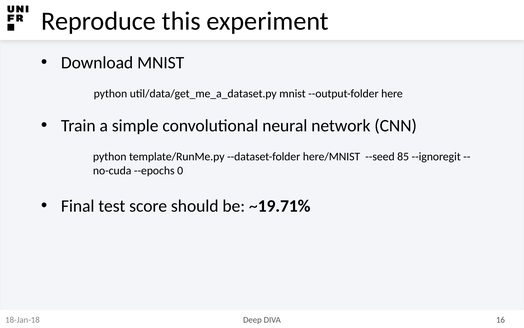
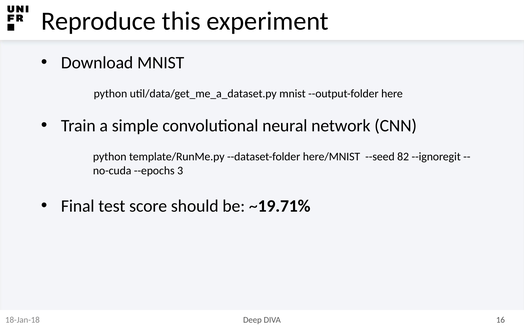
85: 85 -> 82
0: 0 -> 3
